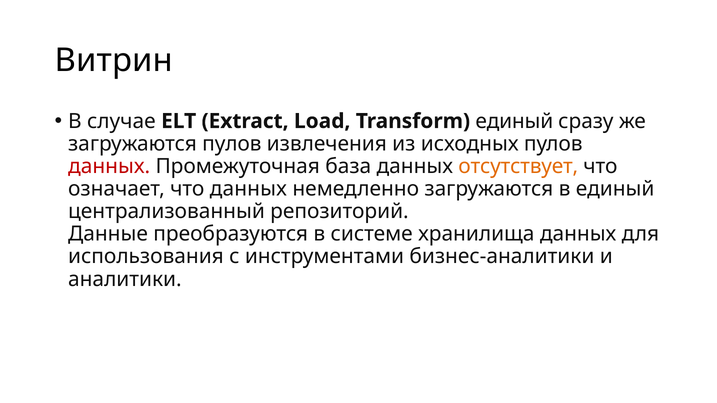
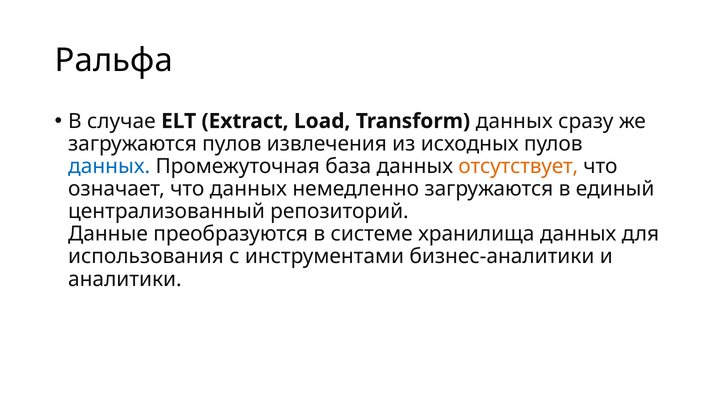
Витрин: Витрин -> Ральфа
Transform единый: единый -> данных
данных at (109, 166) colour: red -> blue
